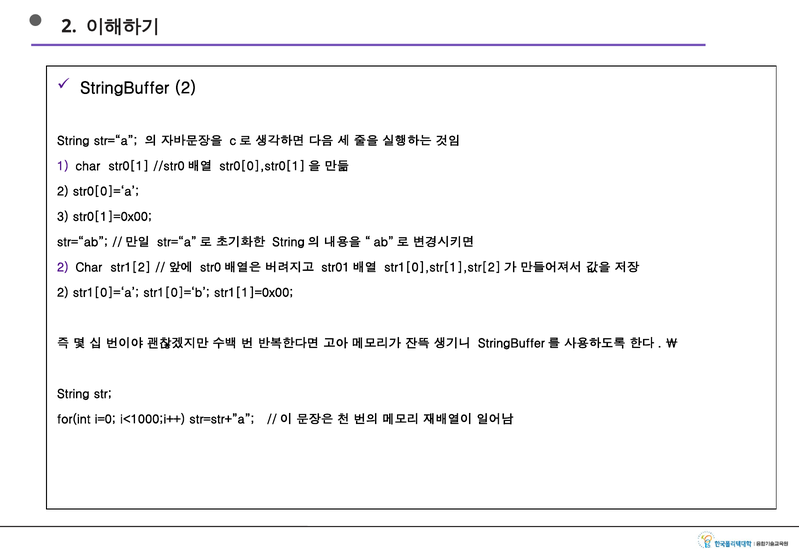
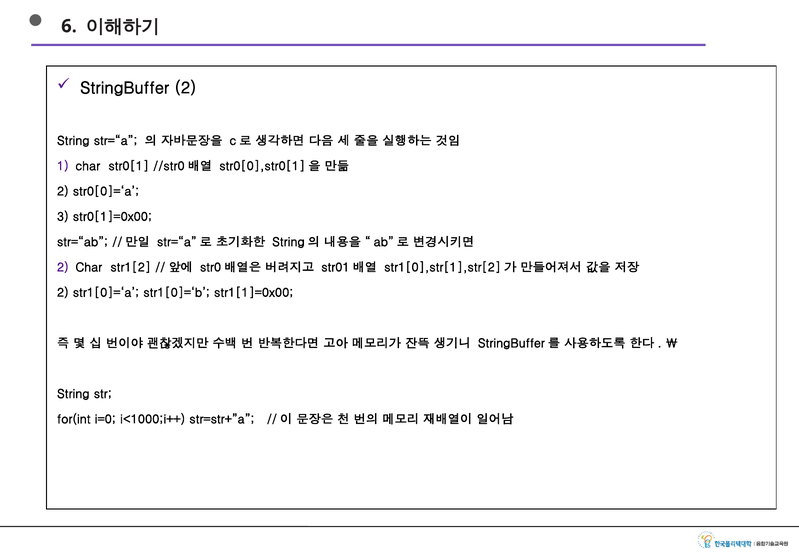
2 at (69, 26): 2 -> 6
